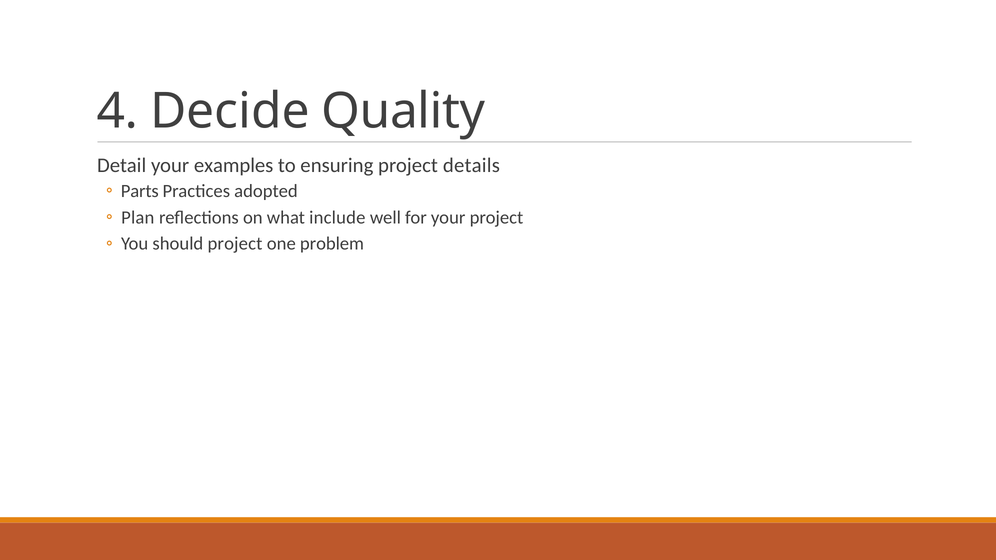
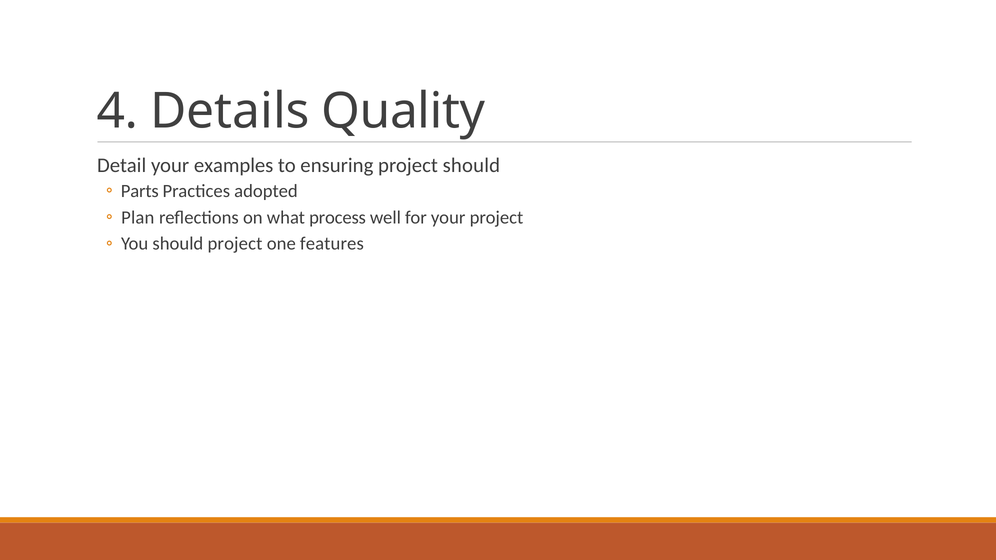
Decide: Decide -> Details
project details: details -> should
include: include -> process
problem: problem -> features
